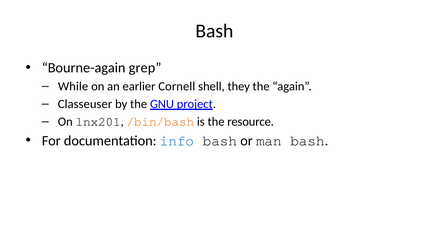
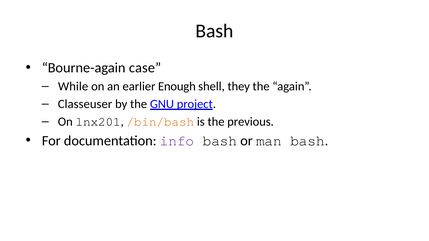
grep: grep -> case
Cornell: Cornell -> Enough
resource: resource -> previous
info colour: blue -> purple
